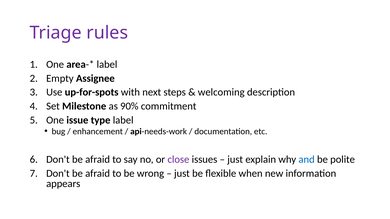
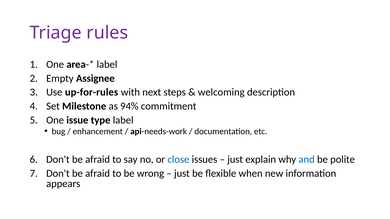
up-for-spots: up-for-spots -> up-for-rules
90%: 90% -> 94%
close colour: purple -> blue
